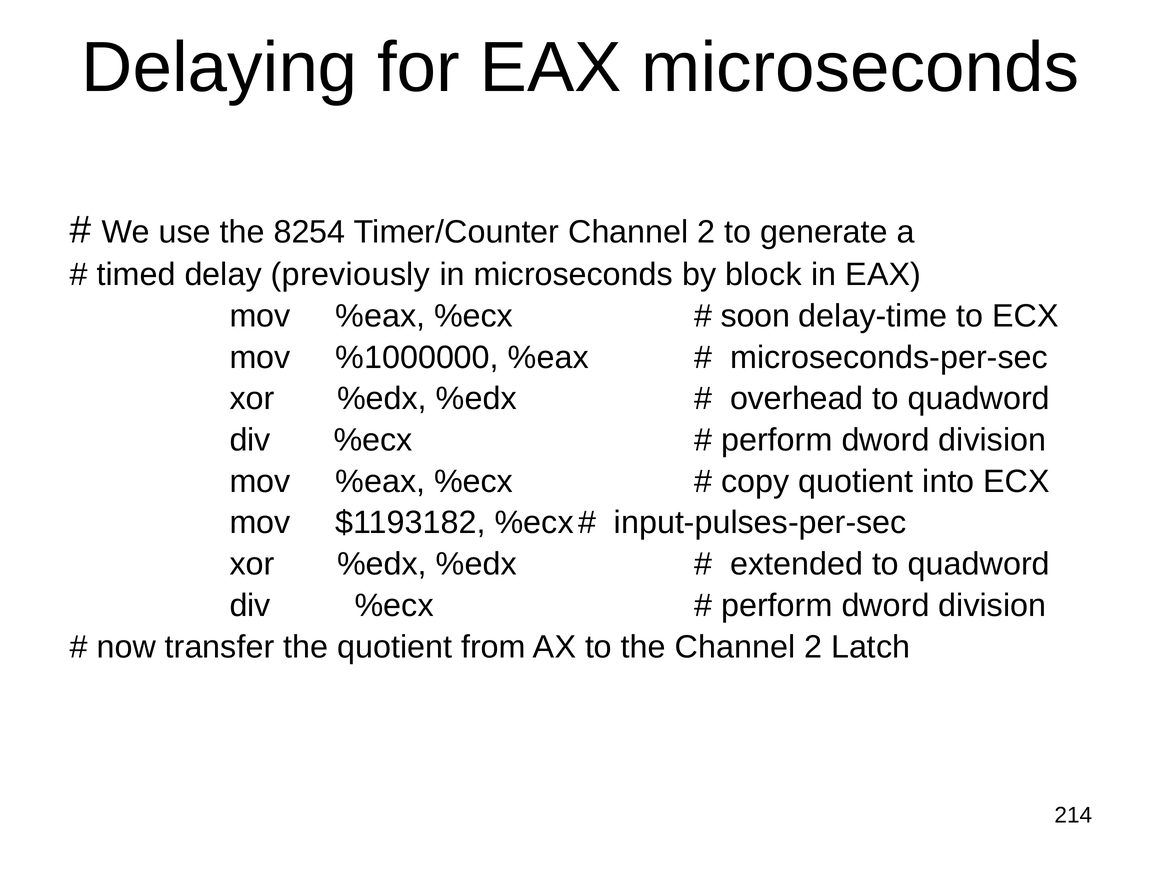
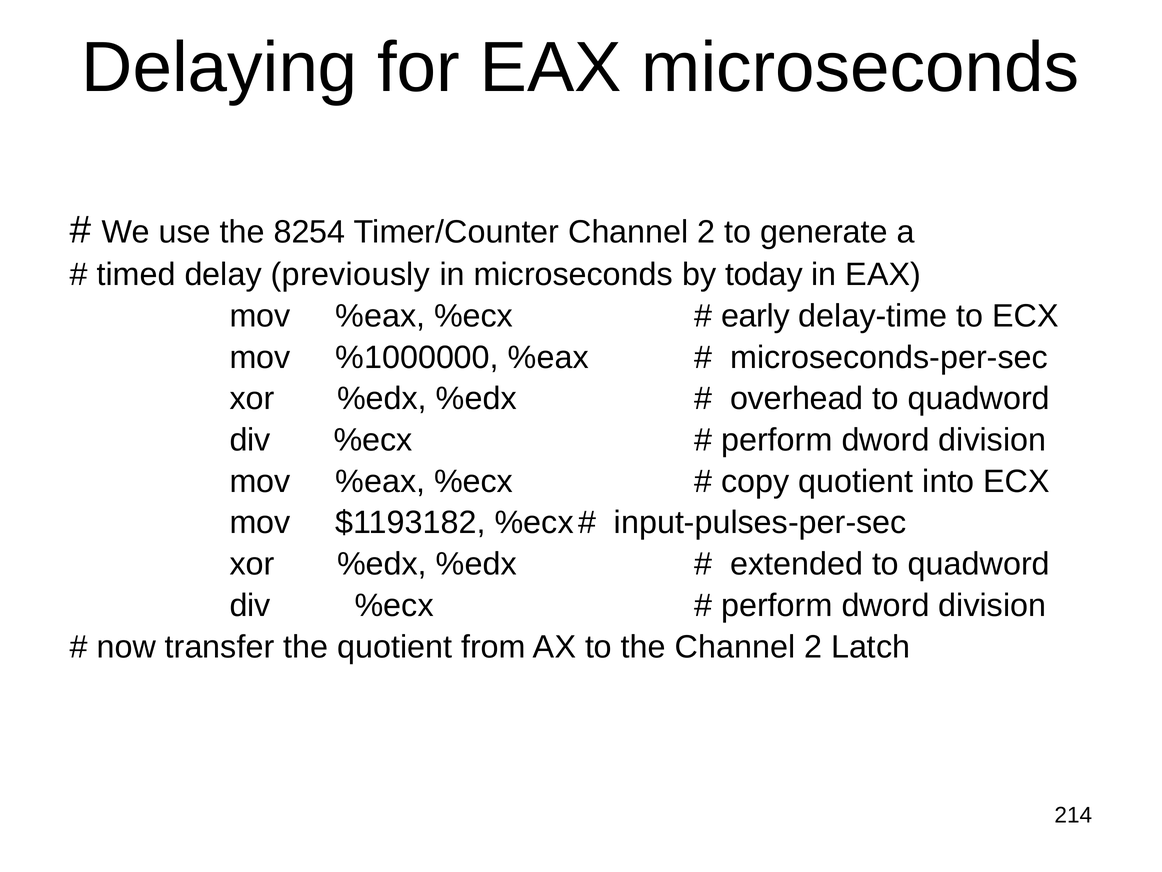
block: block -> today
soon: soon -> early
